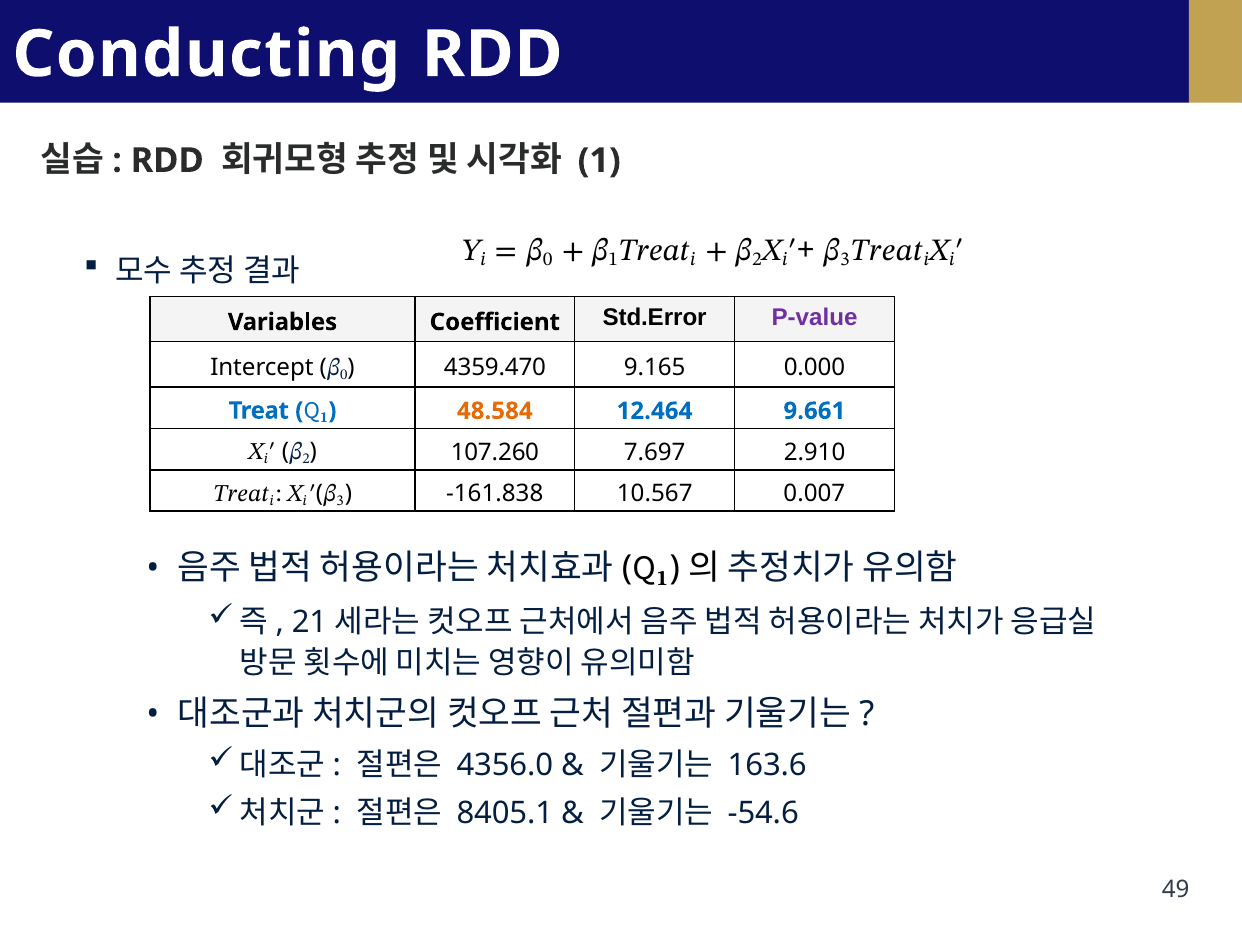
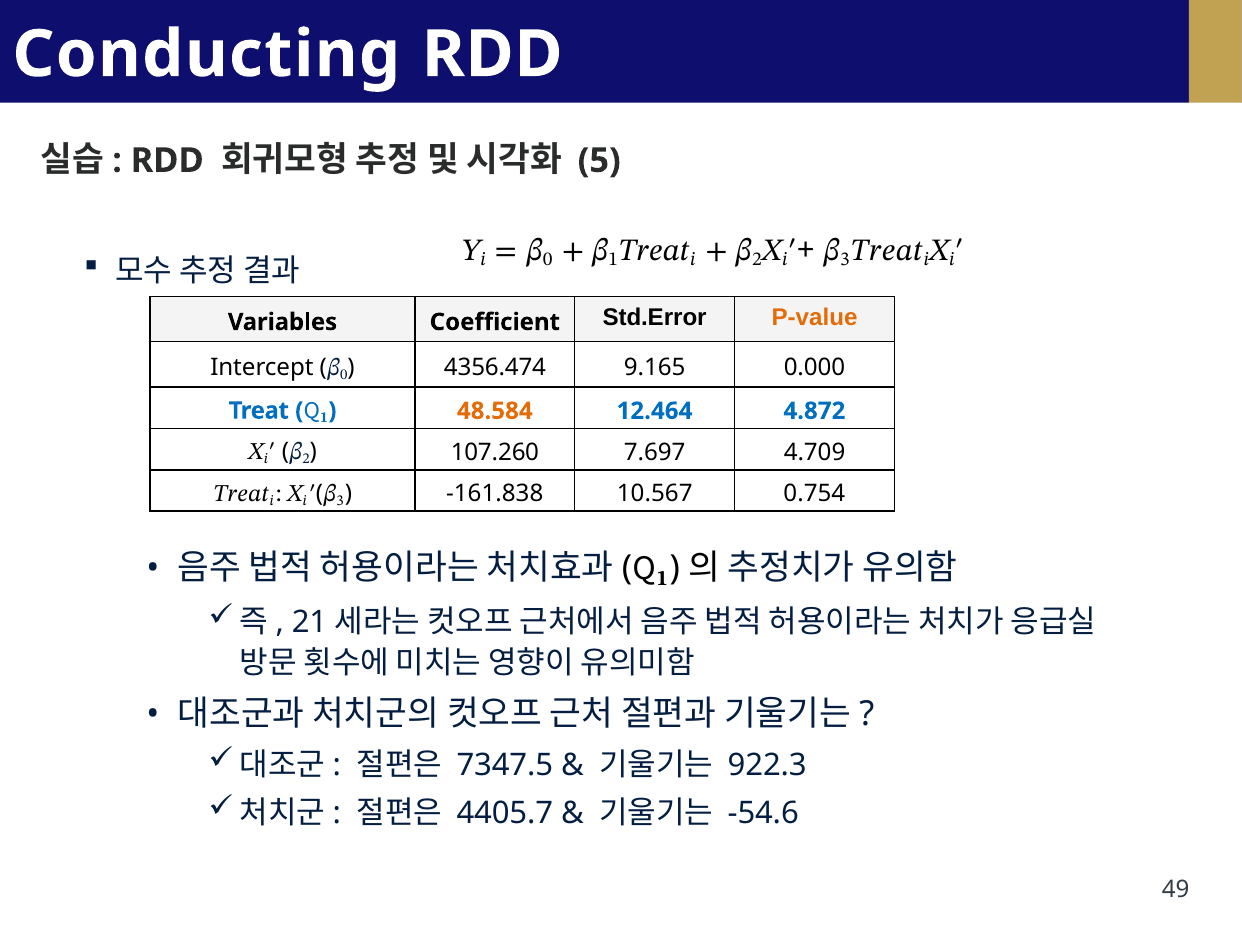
1: 1 -> 5
P-value colour: purple -> orange
4359.470: 4359.470 -> 4356.474
9.661: 9.661 -> 4.872
2.910: 2.910 -> 4.709
0.007: 0.007 -> 0.754
4356.0: 4356.0 -> 7347.5
163.6: 163.6 -> 922.3
8405.1: 8405.1 -> 4405.7
